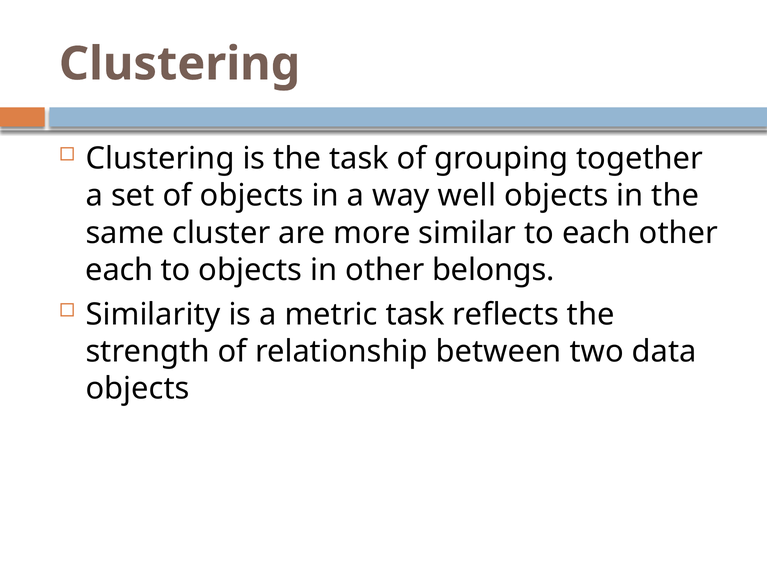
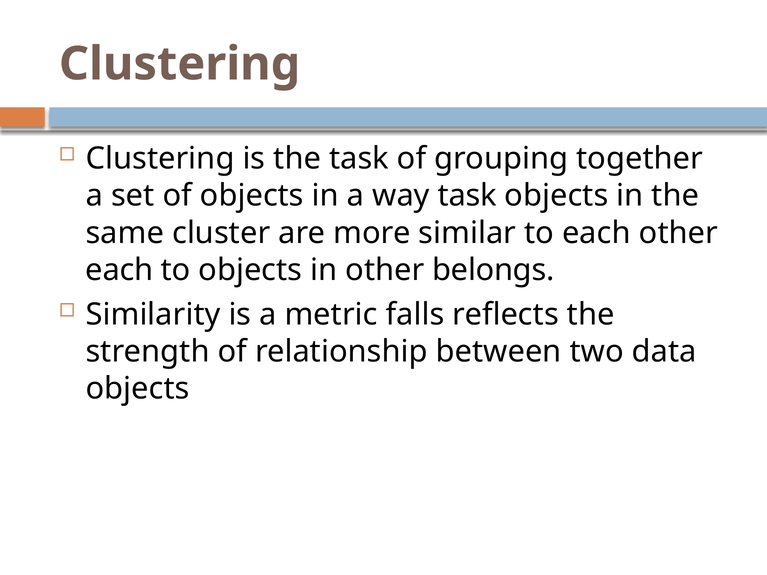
way well: well -> task
metric task: task -> falls
